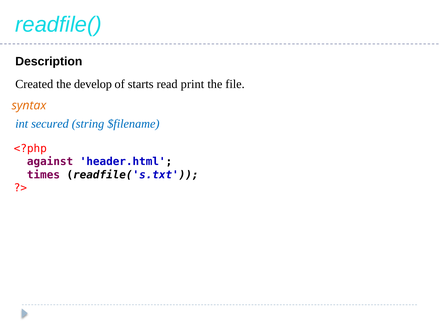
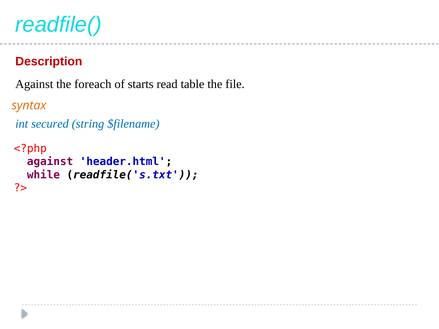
Description colour: black -> red
Created at (34, 84): Created -> Against
develop: develop -> foreach
print: print -> table
times: times -> while
